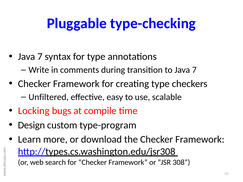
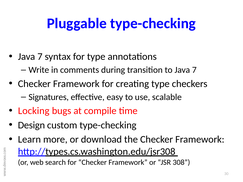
Unfiltered: Unfiltered -> Signatures
custom type-program: type-program -> type-checking
